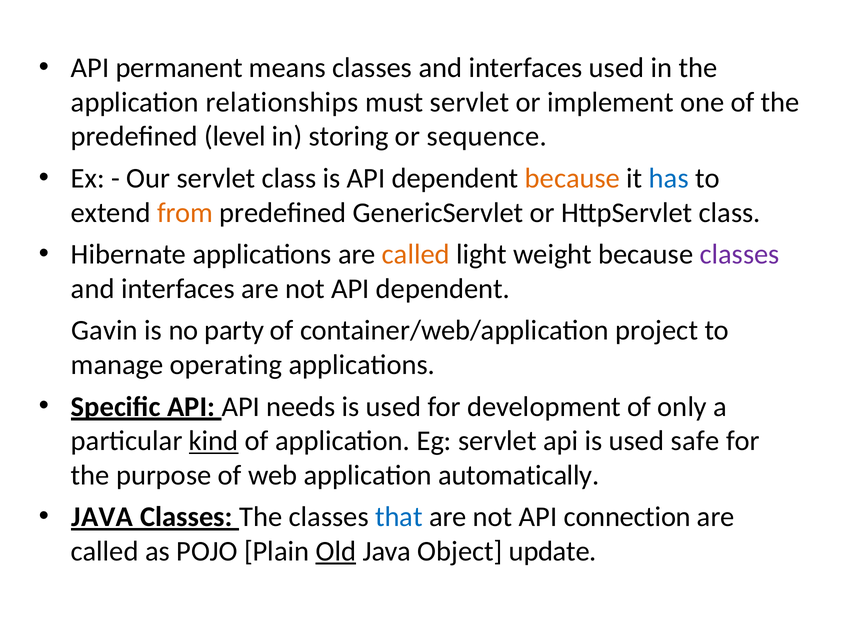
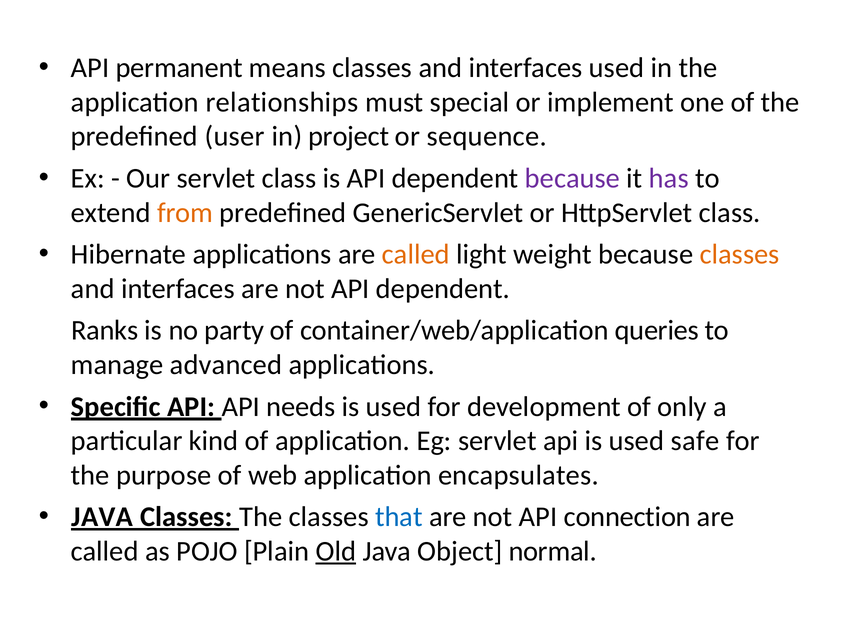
must servlet: servlet -> special
level: level -> user
storing: storing -> project
because at (572, 178) colour: orange -> purple
has colour: blue -> purple
classes at (740, 254) colour: purple -> orange
Gavin: Gavin -> Ranks
project: project -> queries
operating: operating -> advanced
kind underline: present -> none
automatically: automatically -> encapsulates
update: update -> normal
